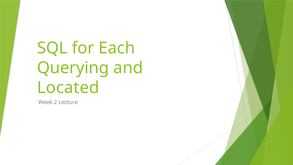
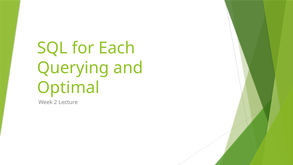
Located: Located -> Optimal
